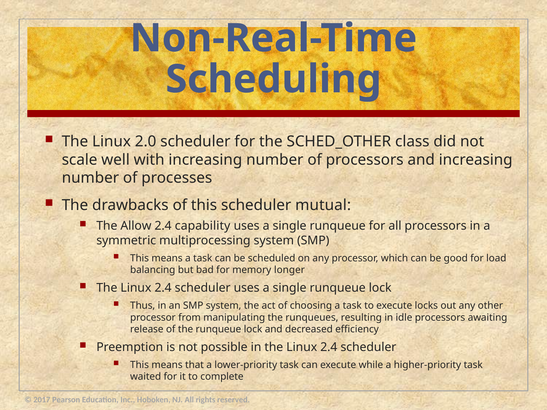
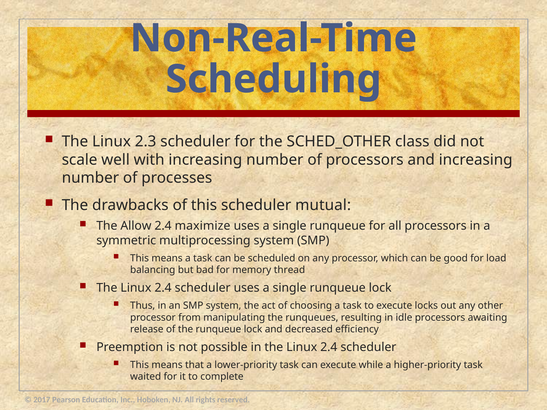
2.0: 2.0 -> 2.3
capability: capability -> maximize
longer: longer -> thread
